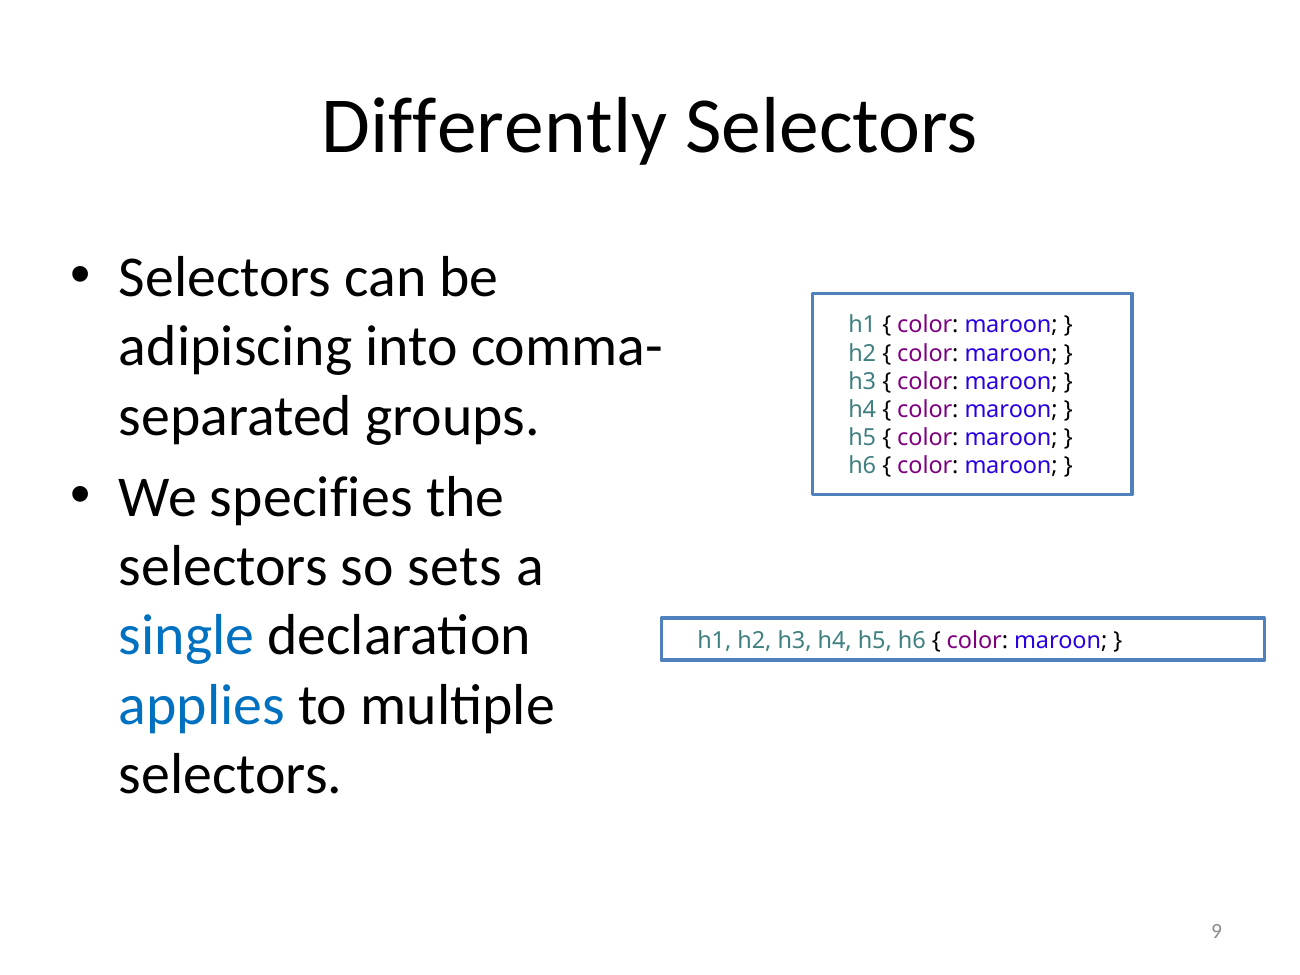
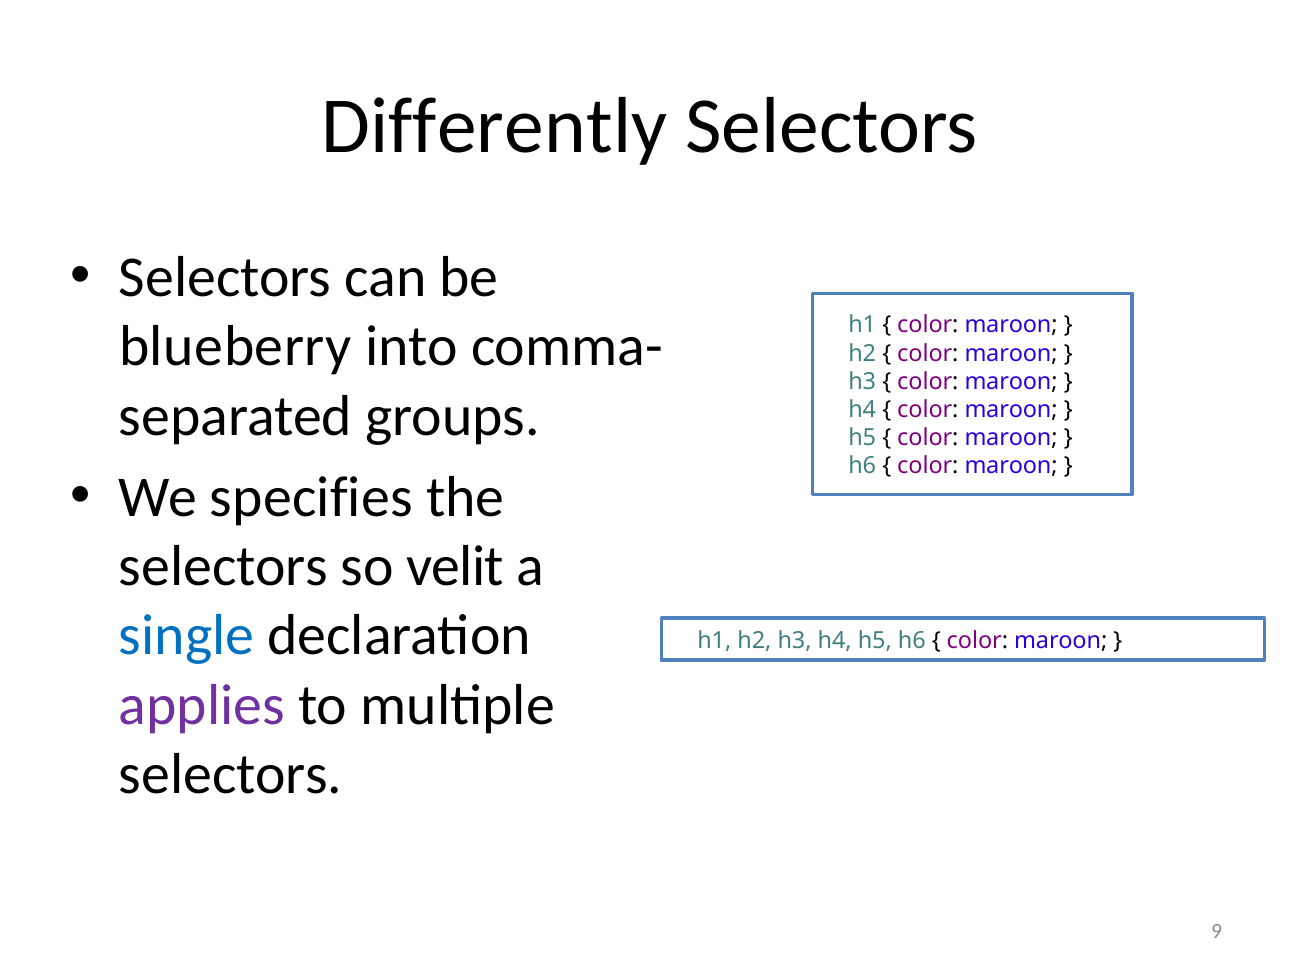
adipiscing: adipiscing -> blueberry
sets: sets -> velit
applies colour: blue -> purple
